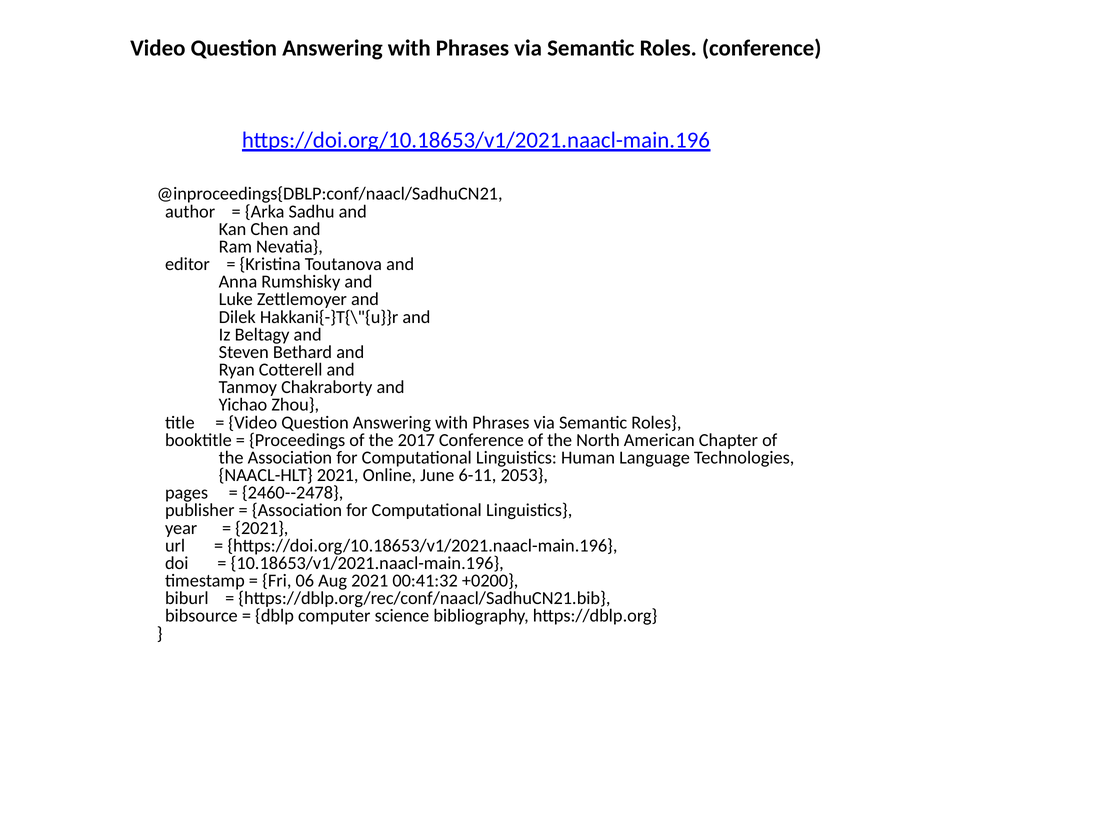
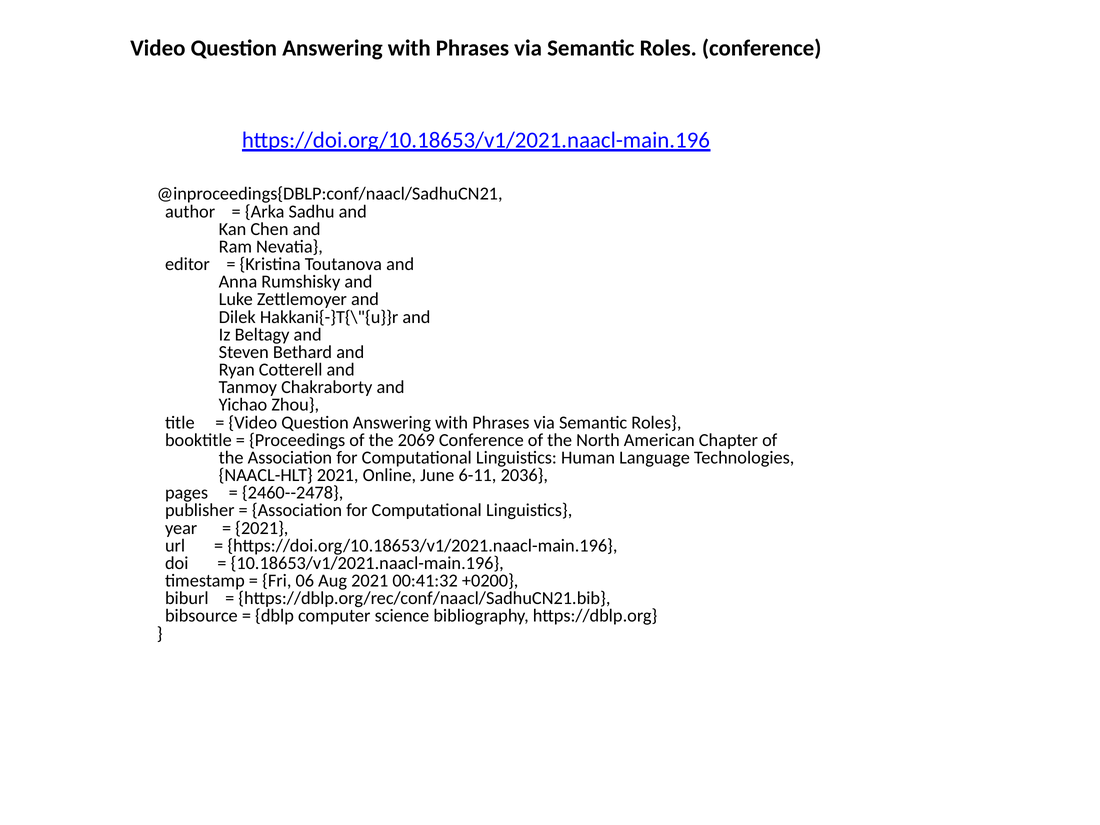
2017: 2017 -> 2069
2053: 2053 -> 2036
